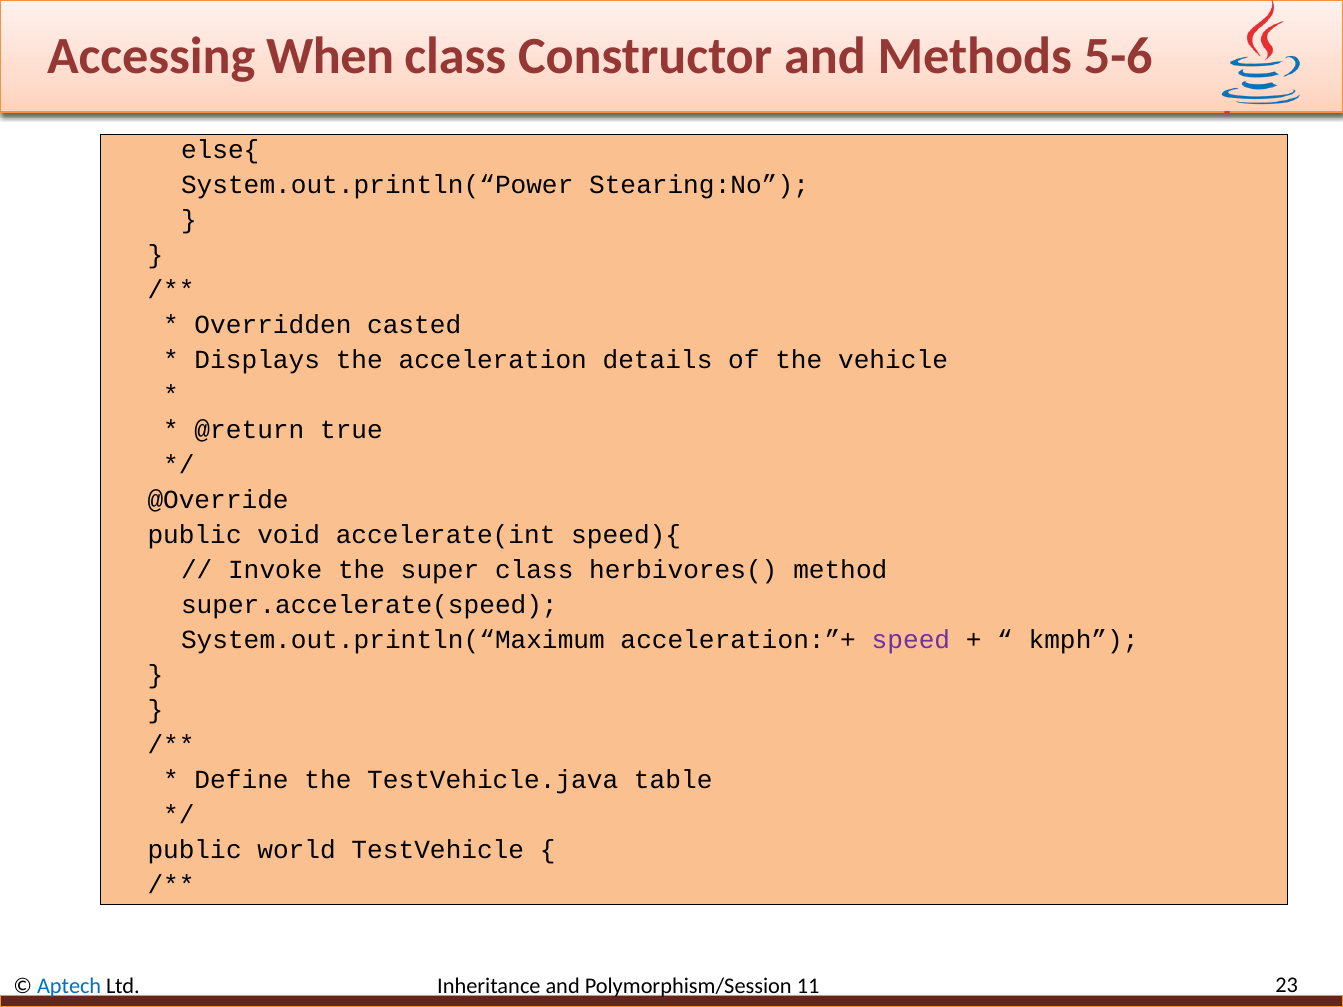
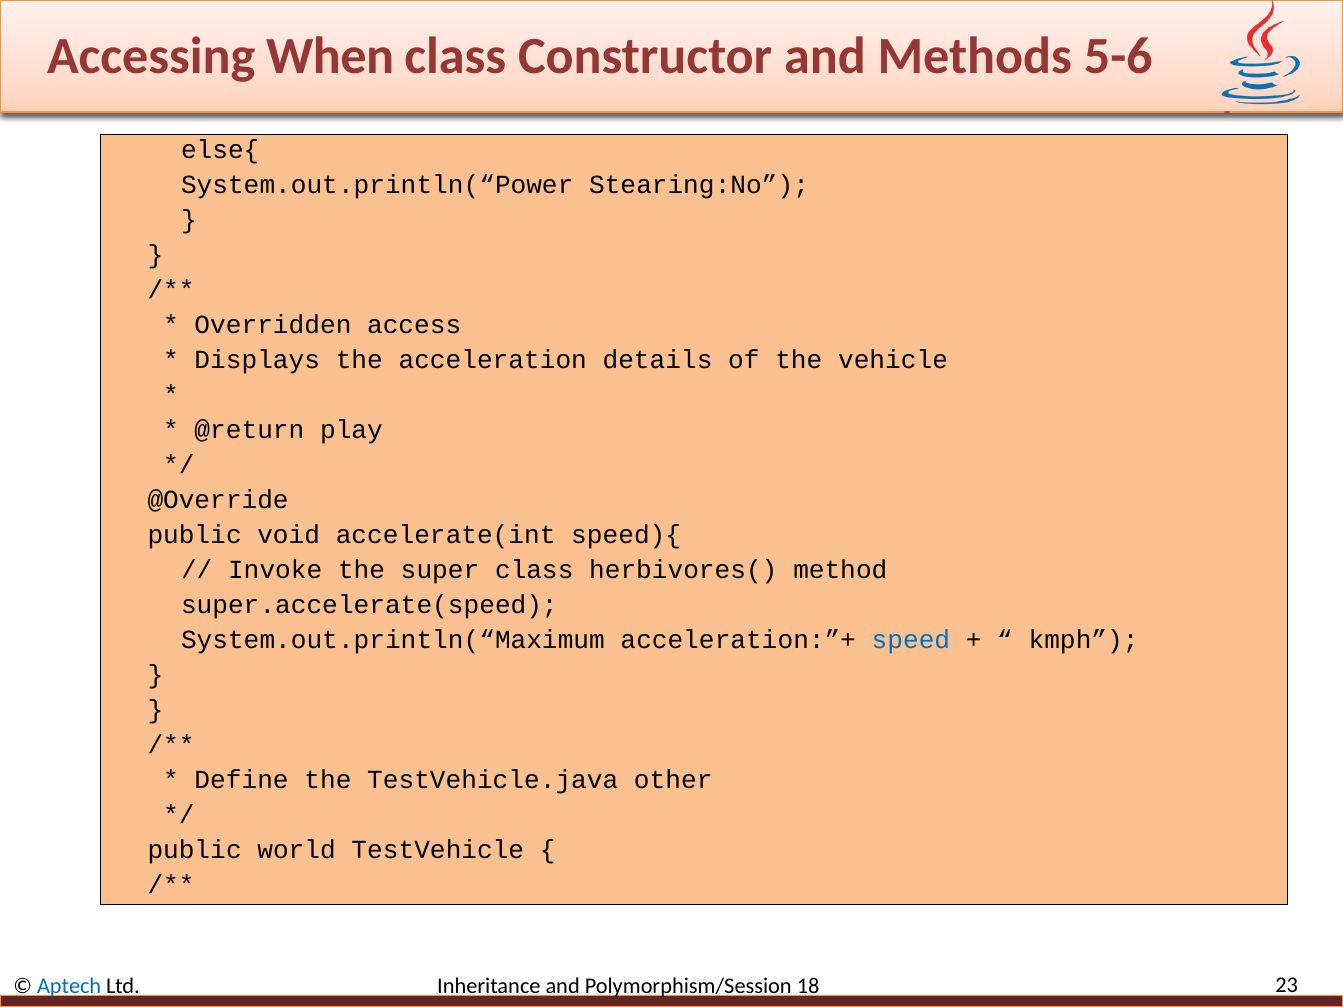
casted: casted -> access
true: true -> play
speed colour: purple -> blue
table: table -> other
11: 11 -> 18
